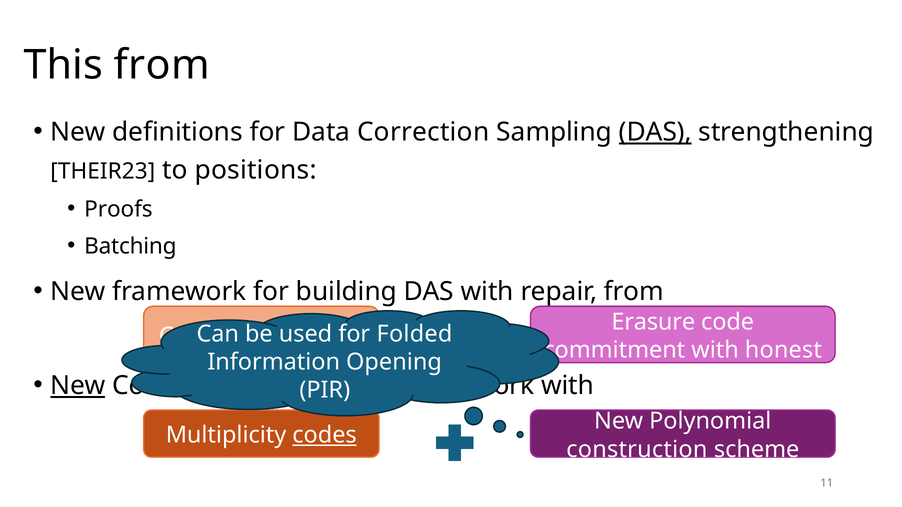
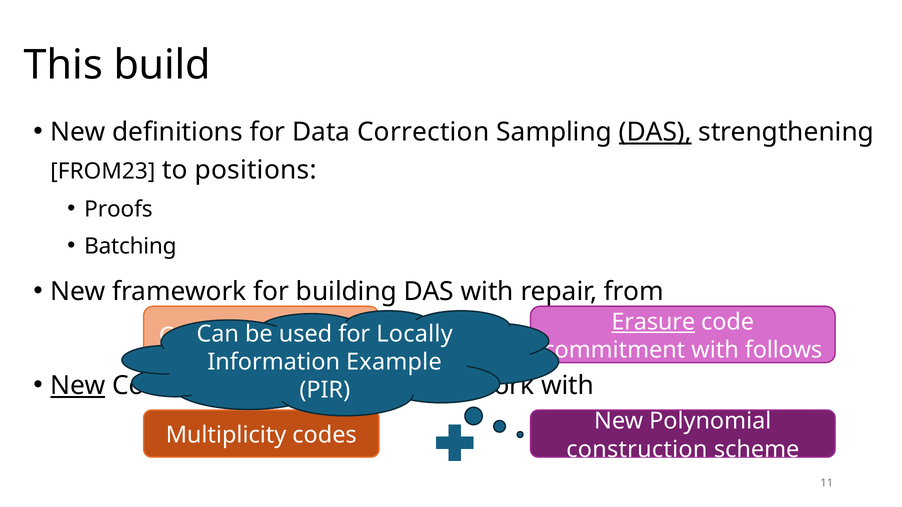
This from: from -> build
THEIR23: THEIR23 -> FROM23
Erasure underline: none -> present
Folded: Folded -> Locally
honest: honest -> follows
Opening: Opening -> Example
codes at (325, 436) underline: present -> none
